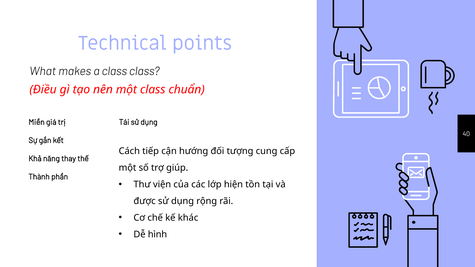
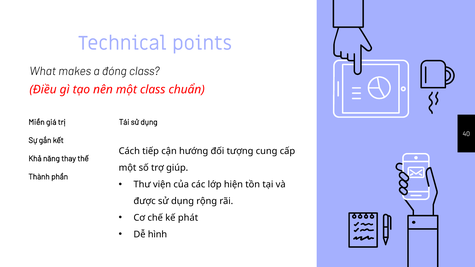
a class: class -> đóng
khác: khác -> phát
